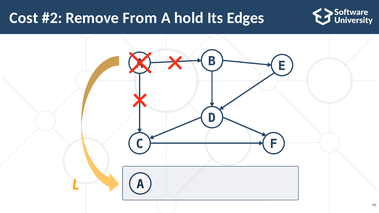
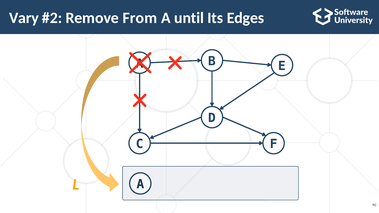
Cost: Cost -> Vary
hold: hold -> until
